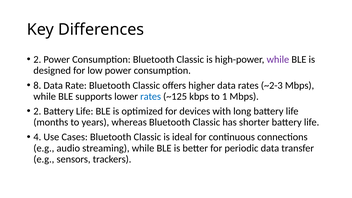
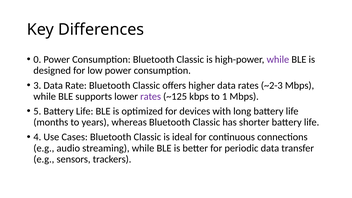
2 at (37, 60): 2 -> 0
8: 8 -> 3
rates at (151, 96) colour: blue -> purple
2 at (37, 111): 2 -> 5
